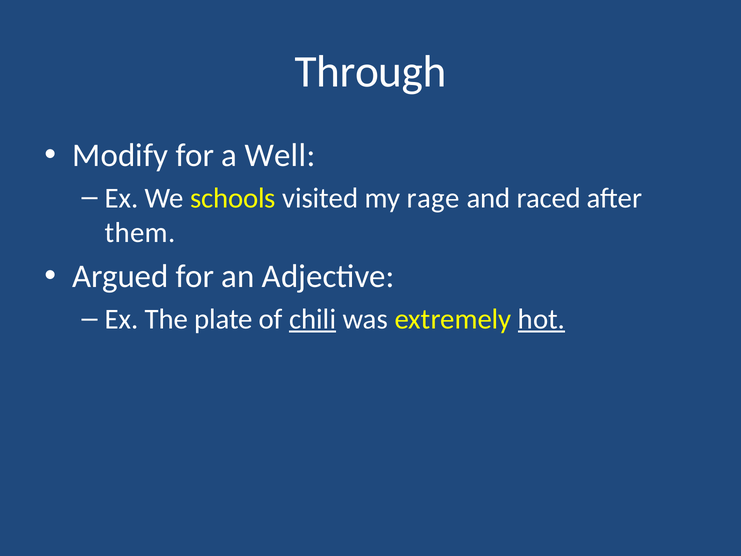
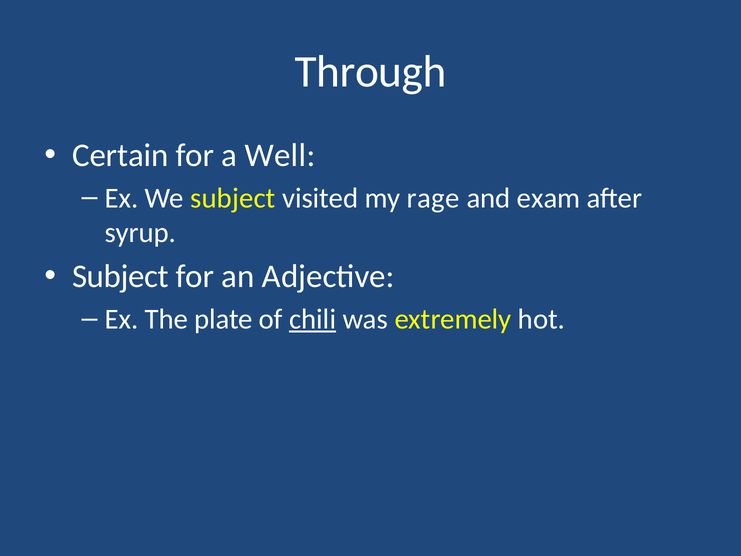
Modify: Modify -> Certain
We schools: schools -> subject
raced: raced -> exam
them: them -> syrup
Argued at (120, 276): Argued -> Subject
hot underline: present -> none
